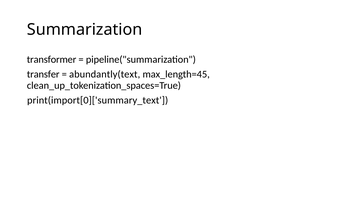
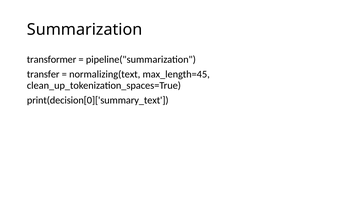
abundantly(text: abundantly(text -> normalizing(text
print(import[0]['summary_text: print(import[0]['summary_text -> print(decision[0]['summary_text
